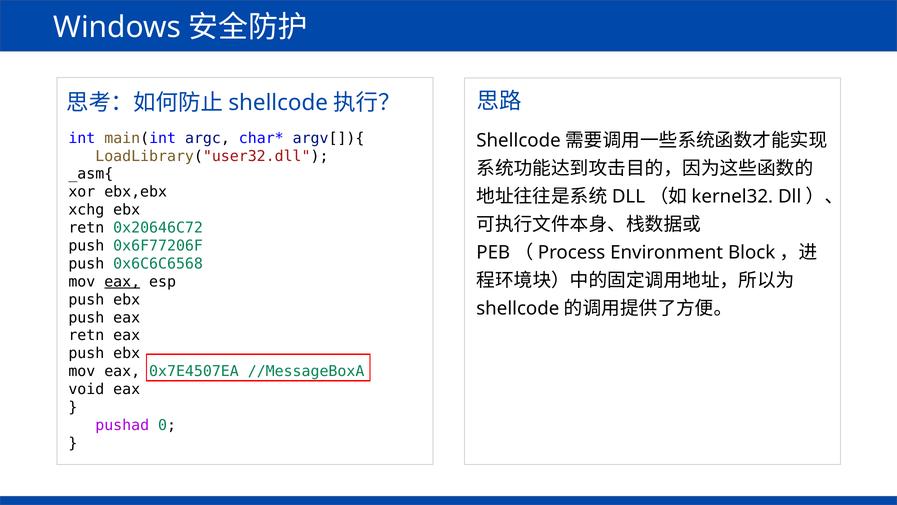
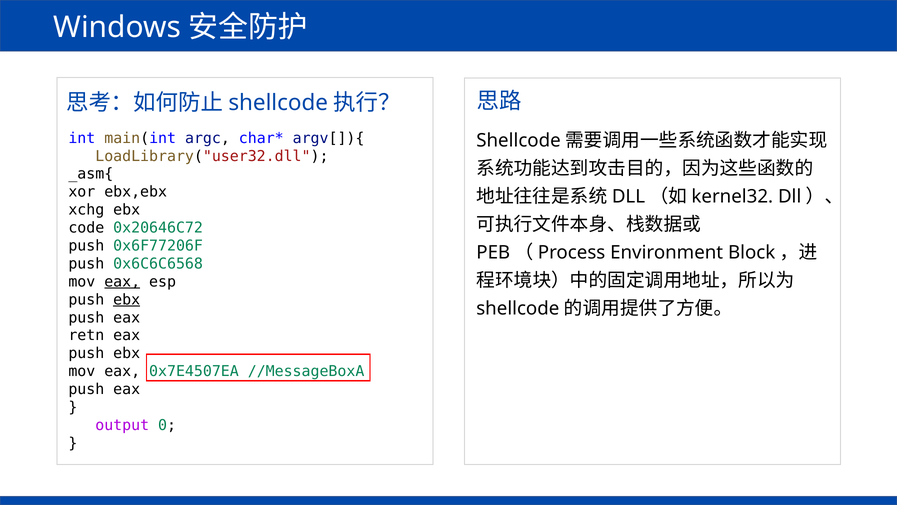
retn at (86, 228): retn -> code
ebx at (127, 299) underline: none -> present
void at (86, 389): void -> push
pushad: pushad -> output
